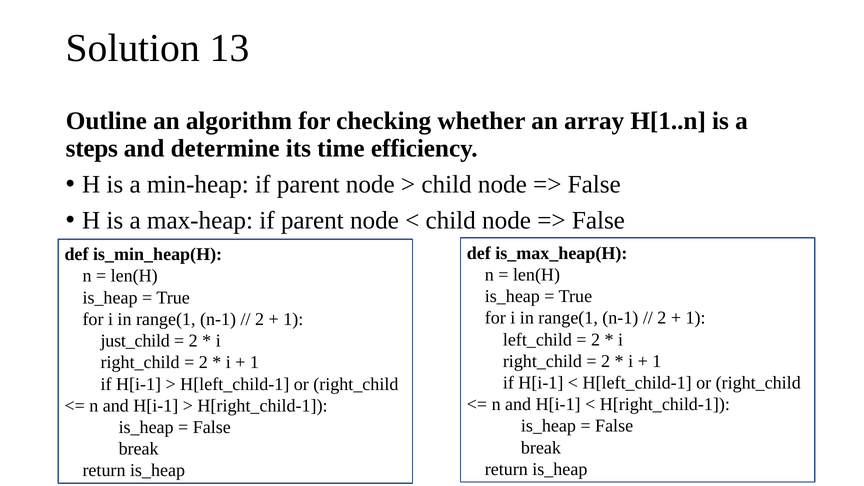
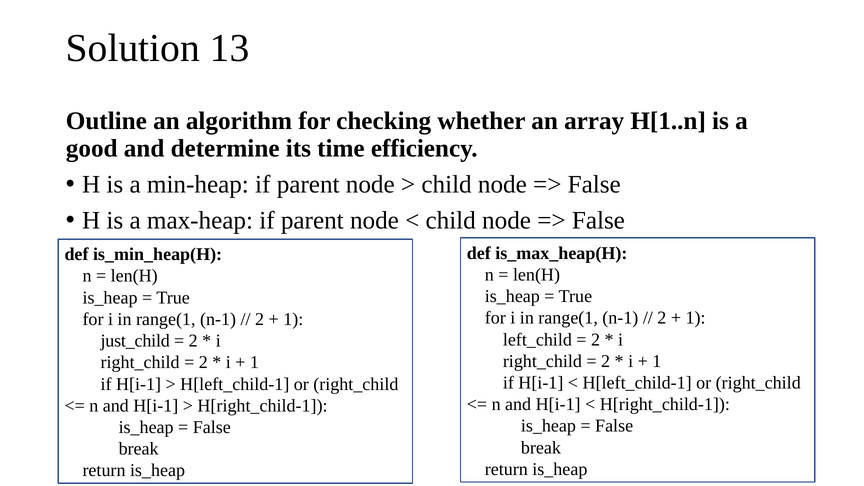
steps: steps -> good
